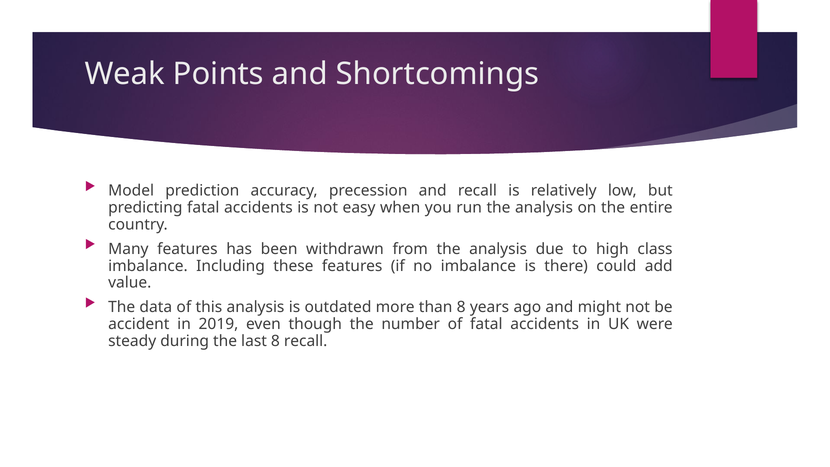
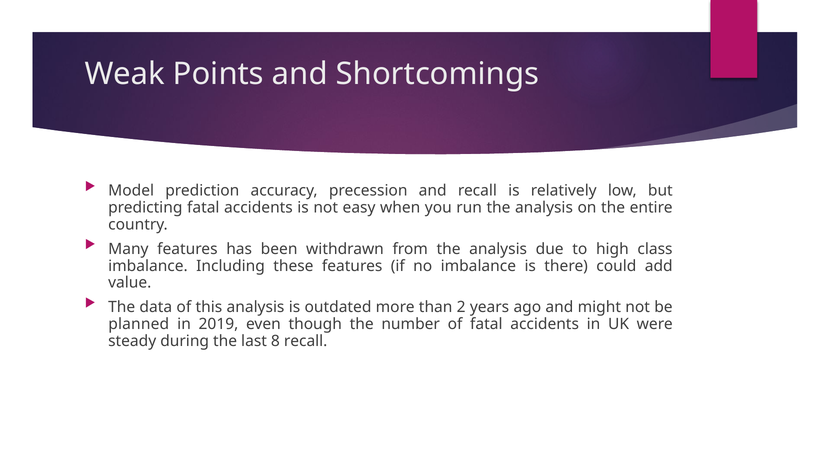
than 8: 8 -> 2
accident: accident -> planned
